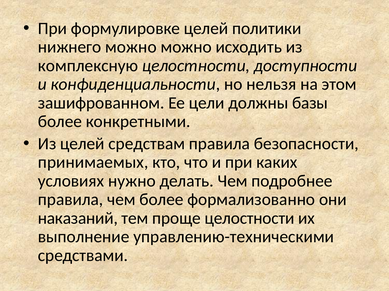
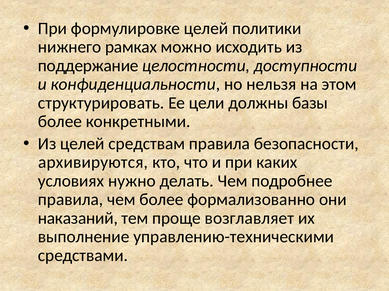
нижнего можно: можно -> рамках
комплексную: комплексную -> поддержание
зашифрованном: зашифрованном -> структурировать
принимаемых: принимаемых -> архивируются
проще целостности: целостности -> возглавляет
